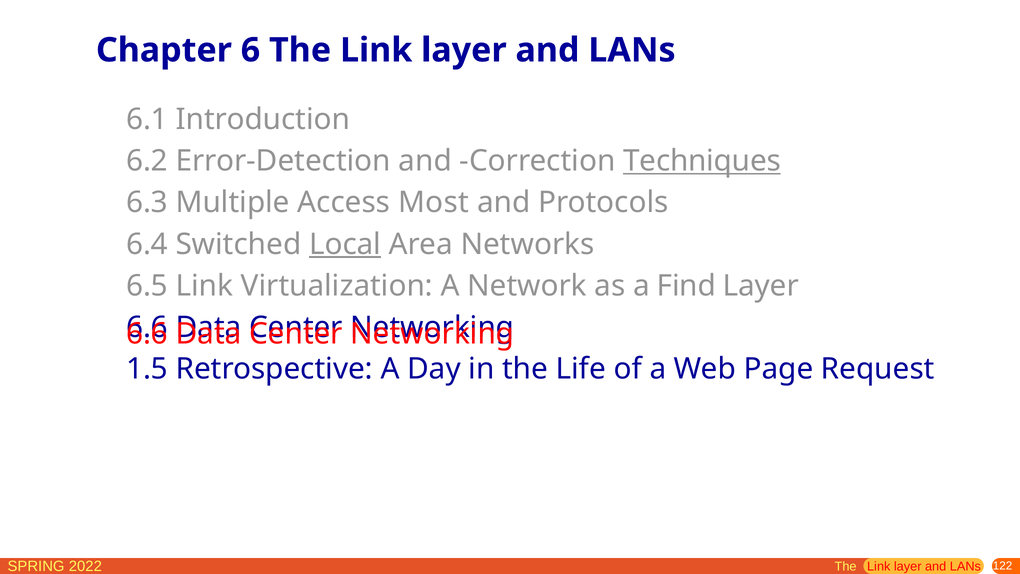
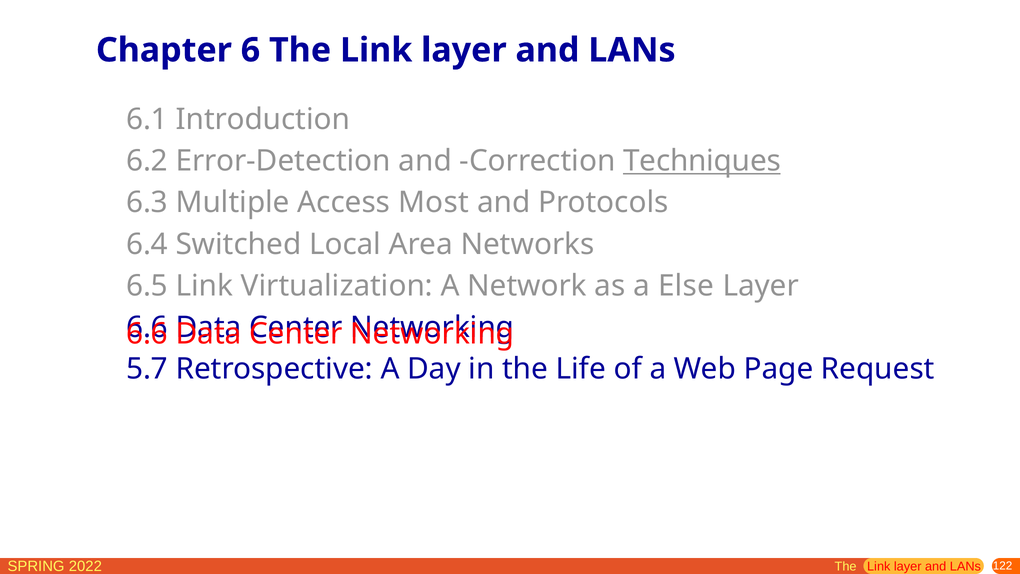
Local underline: present -> none
Find: Find -> Else
1.5: 1.5 -> 5.7
